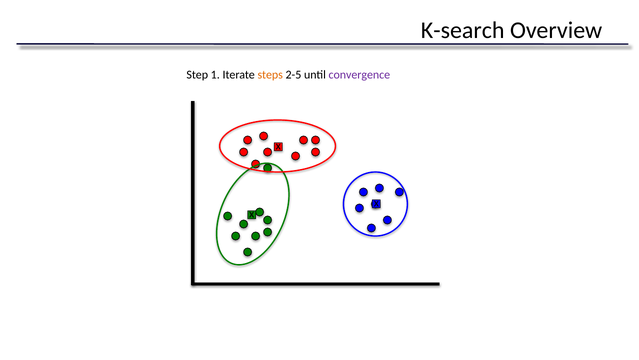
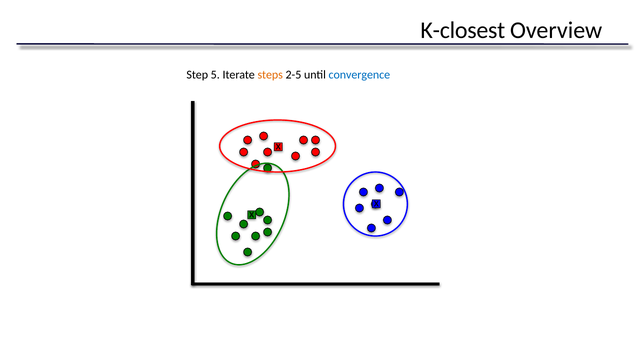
K-search: K-search -> K-closest
1: 1 -> 5
convergence colour: purple -> blue
